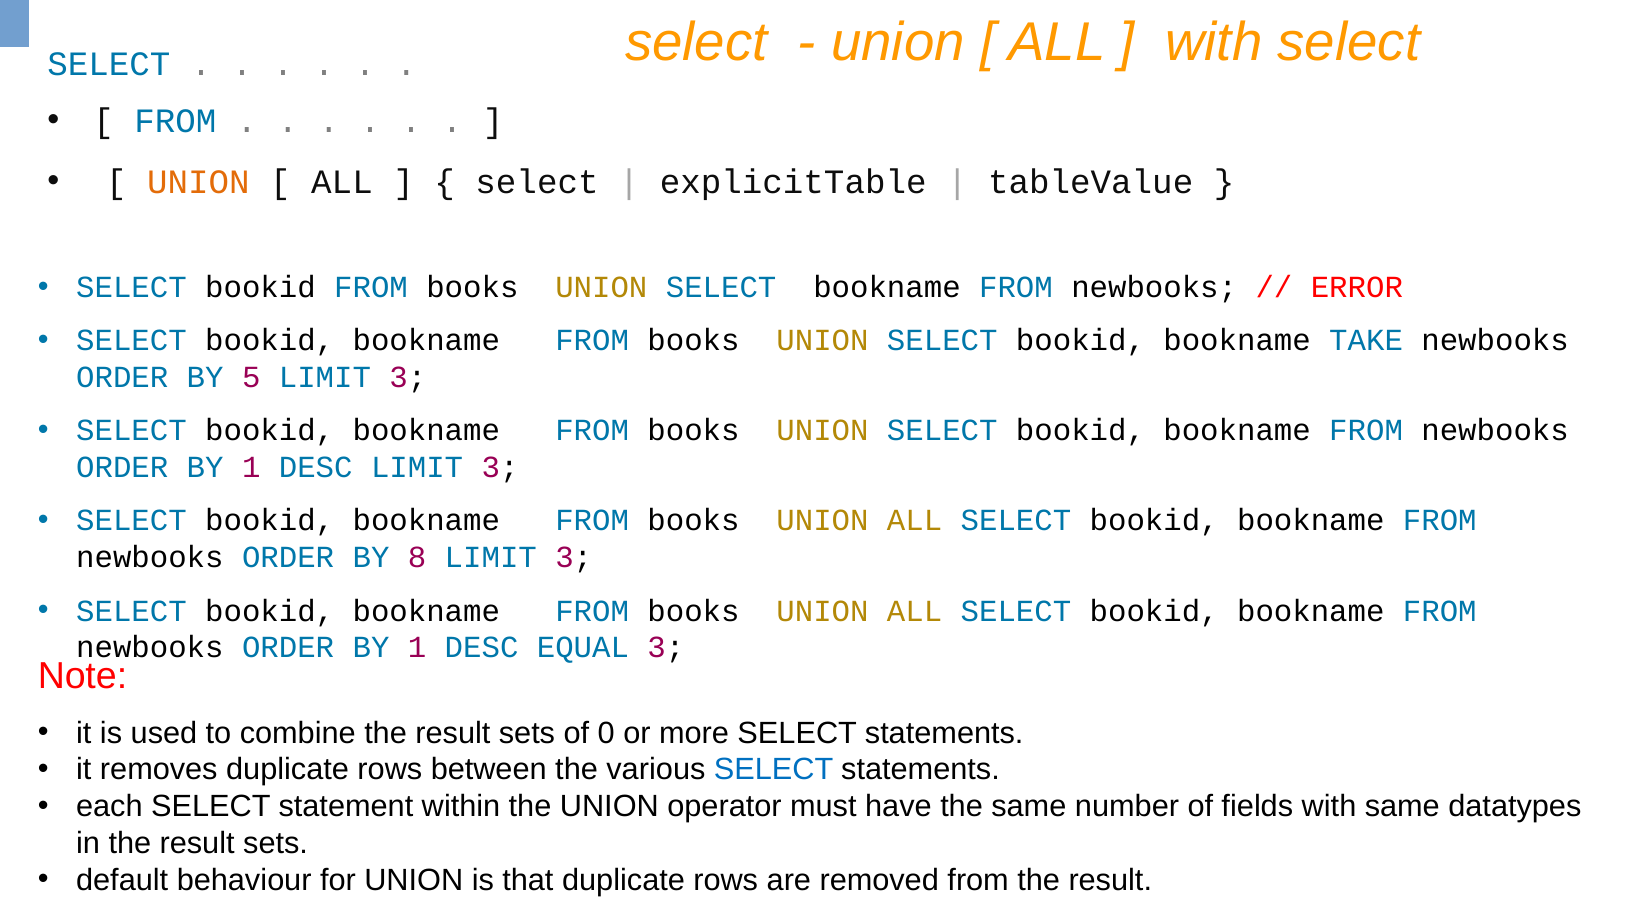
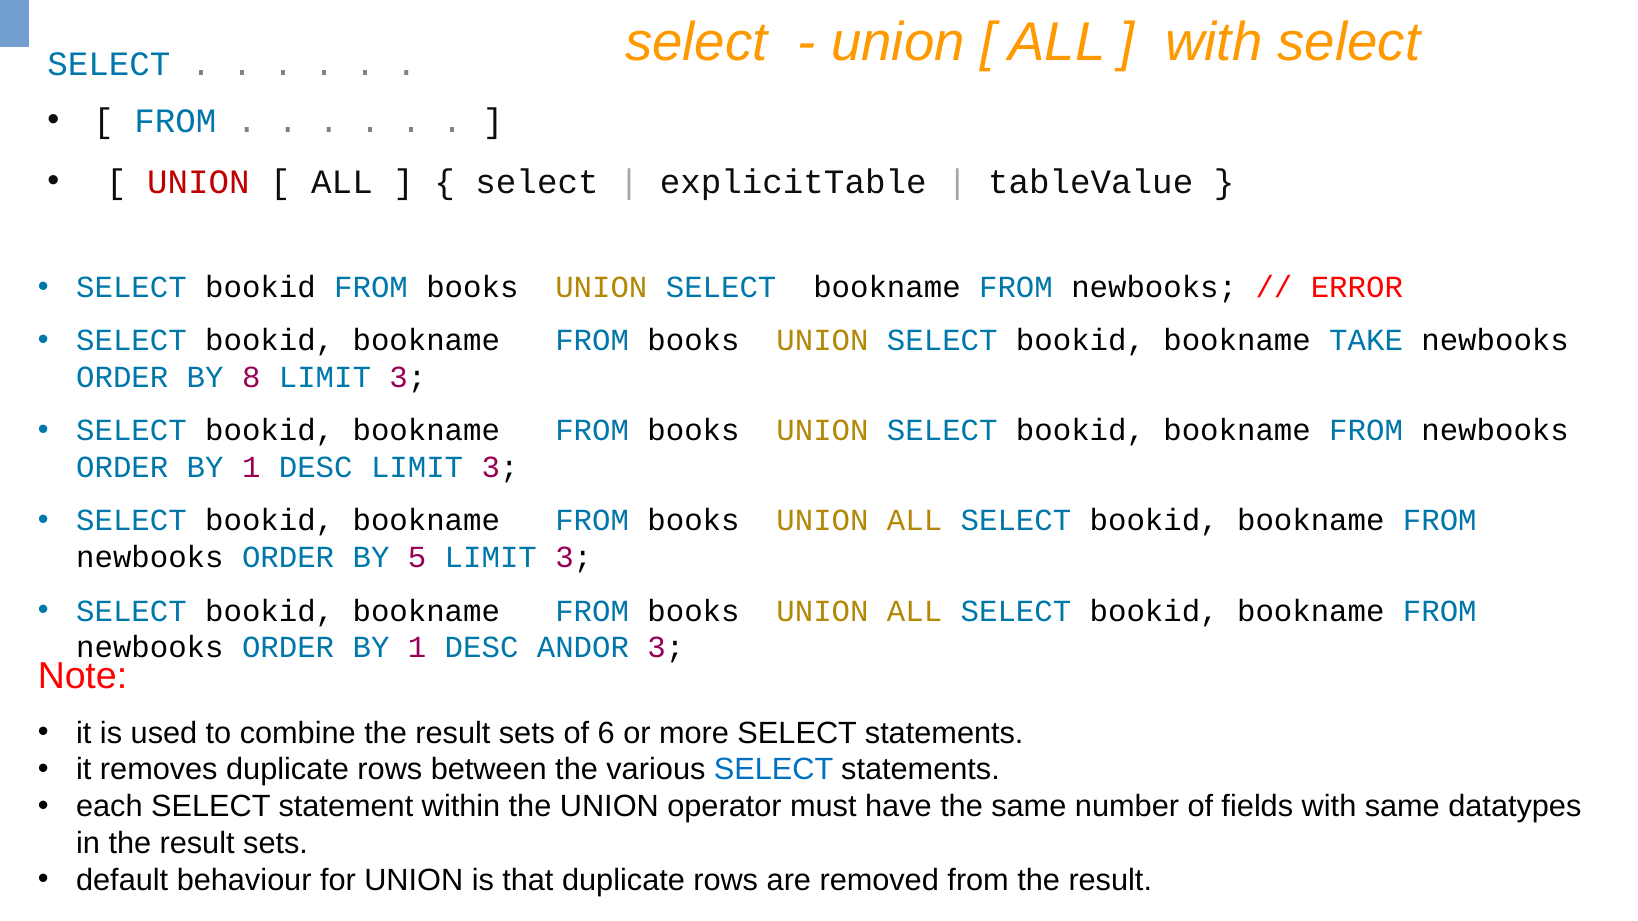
UNION at (198, 183) colour: orange -> red
5: 5 -> 8
8: 8 -> 5
EQUAL: EQUAL -> ANDOR
0: 0 -> 6
